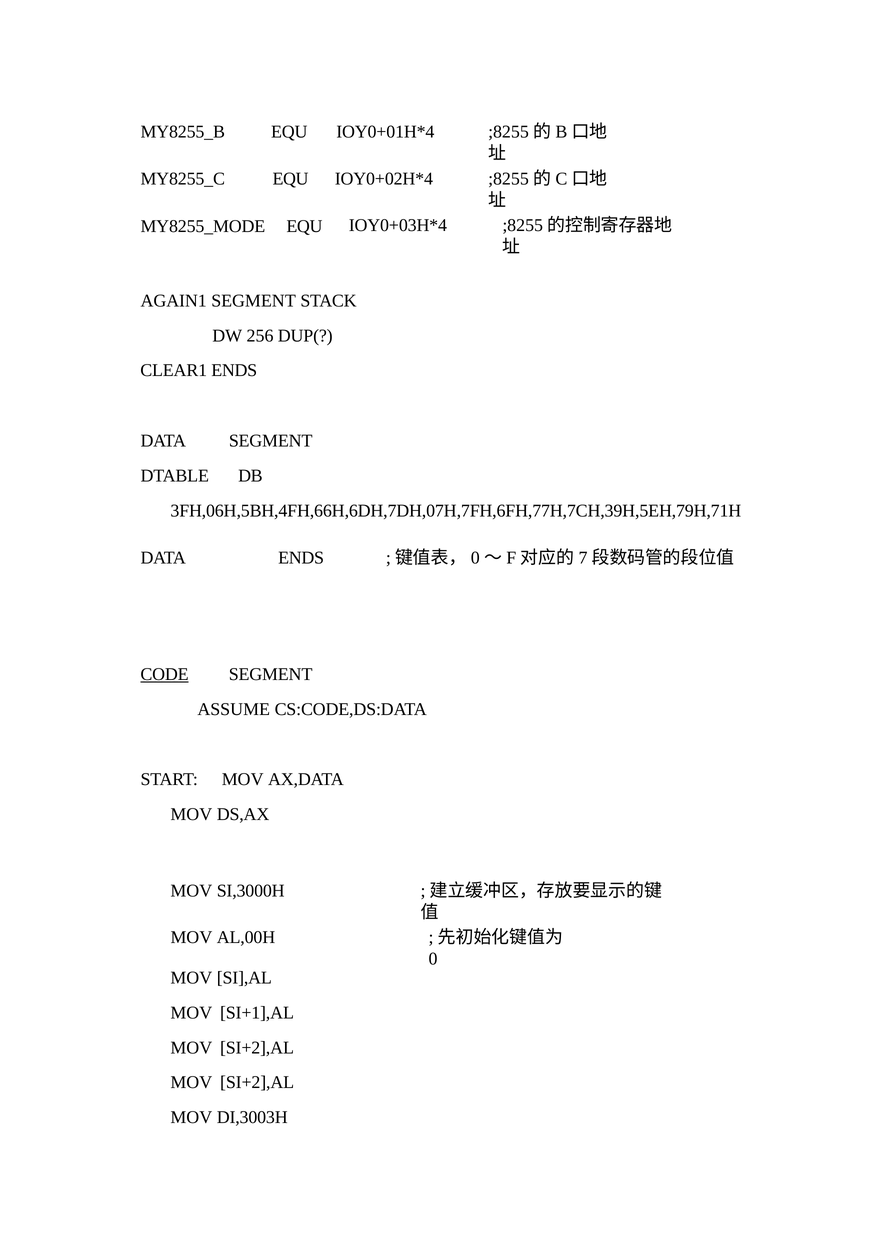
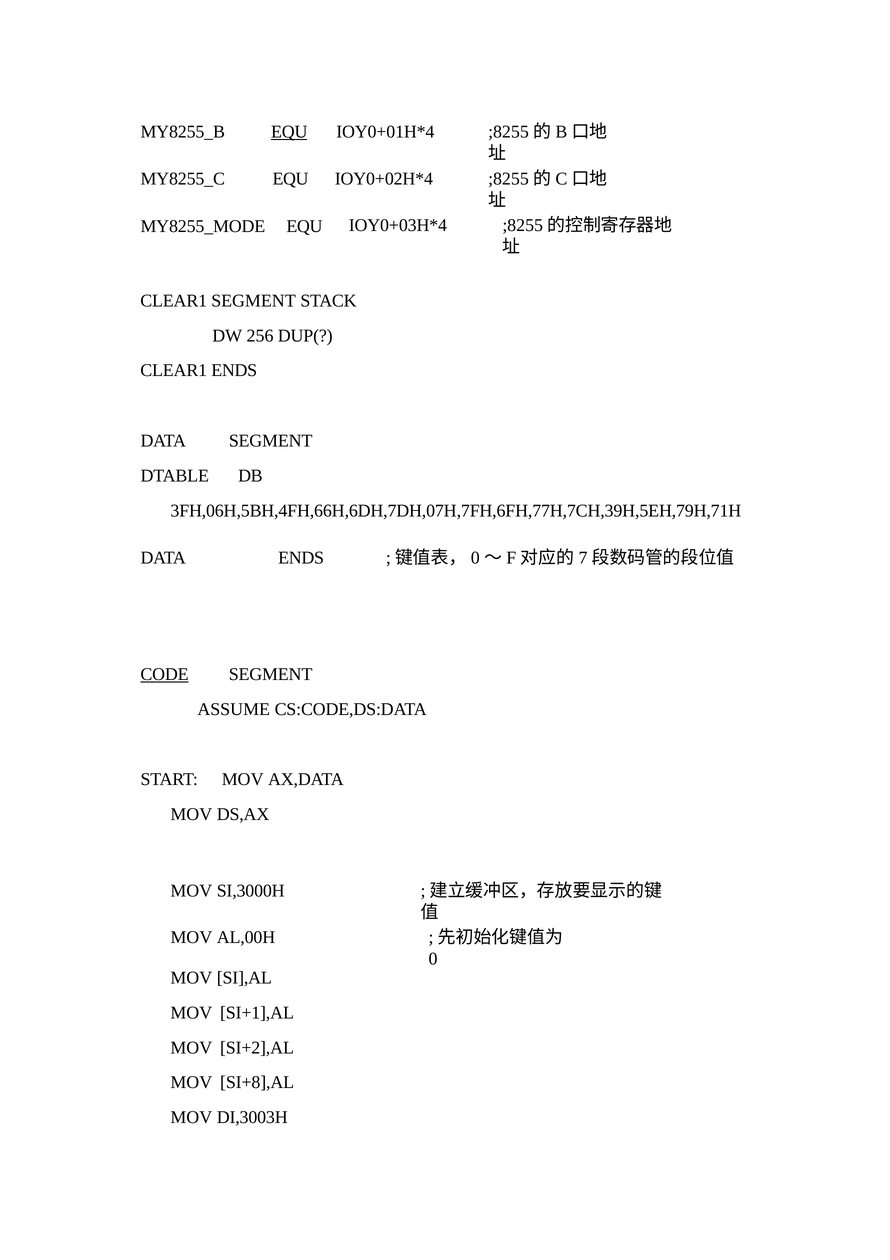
EQU at (289, 132) underline: none -> present
AGAIN1 at (174, 301): AGAIN1 -> CLEAR1
SI+2],AL at (257, 1082): SI+2],AL -> SI+8],AL
